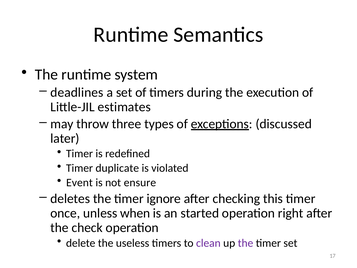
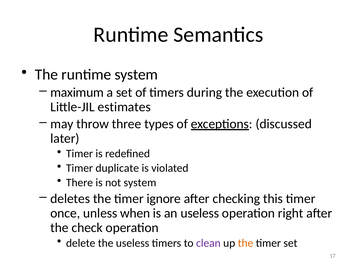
deadlines: deadlines -> maximum
Event: Event -> There
not ensure: ensure -> system
an started: started -> useless
the at (246, 243) colour: purple -> orange
